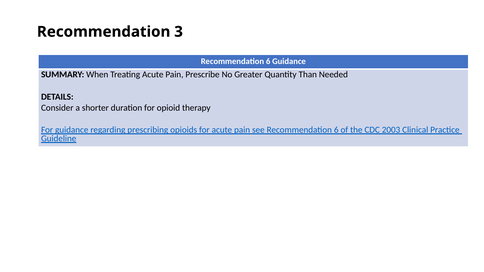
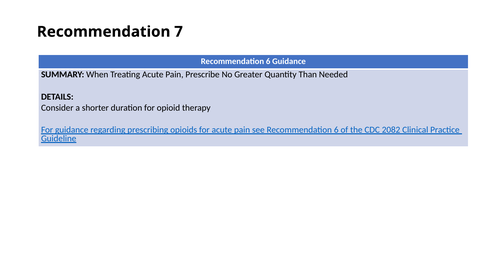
3: 3 -> 7
2003: 2003 -> 2082
